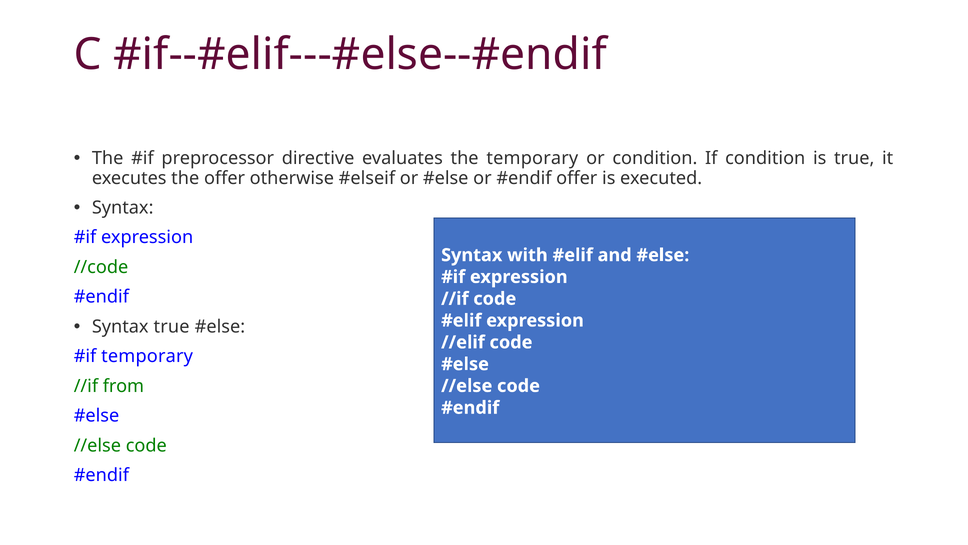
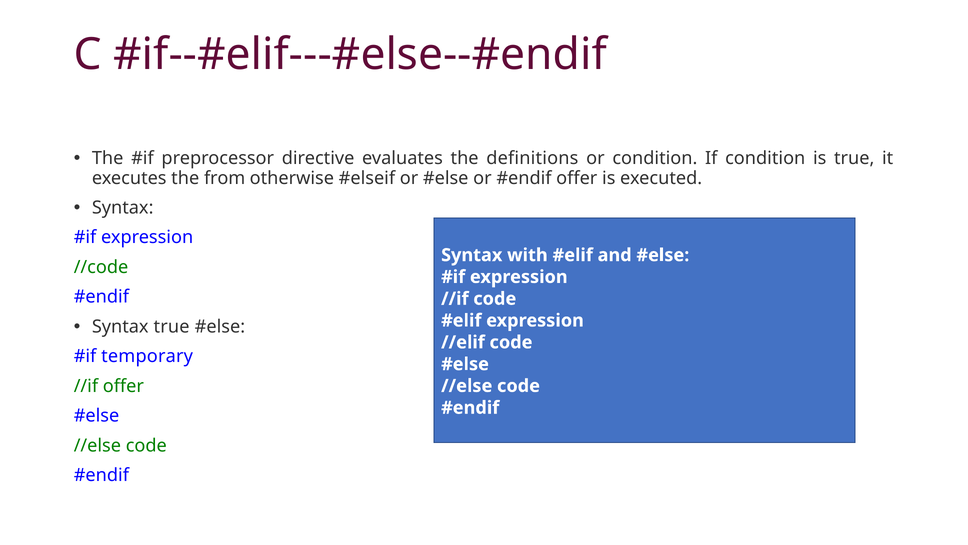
the temporary: temporary -> definitions
the offer: offer -> from
//if from: from -> offer
